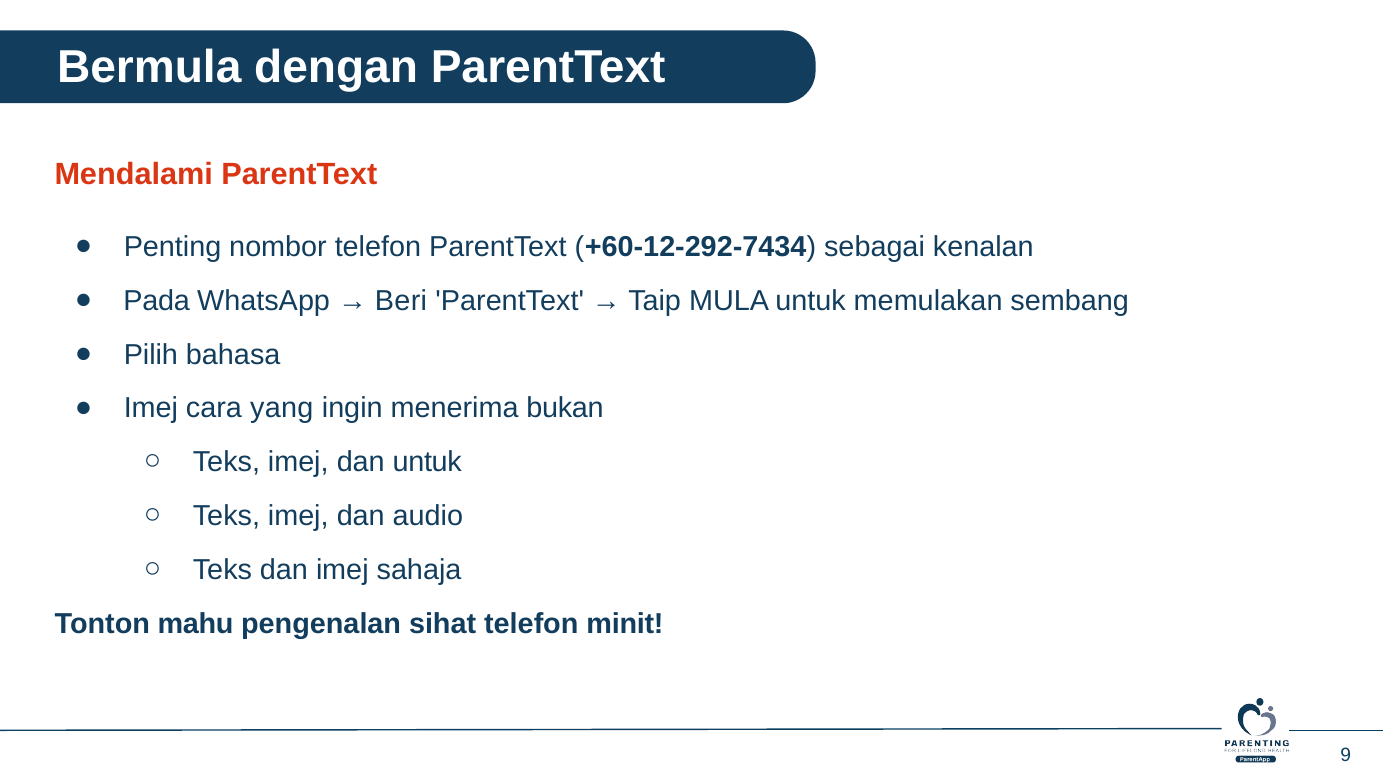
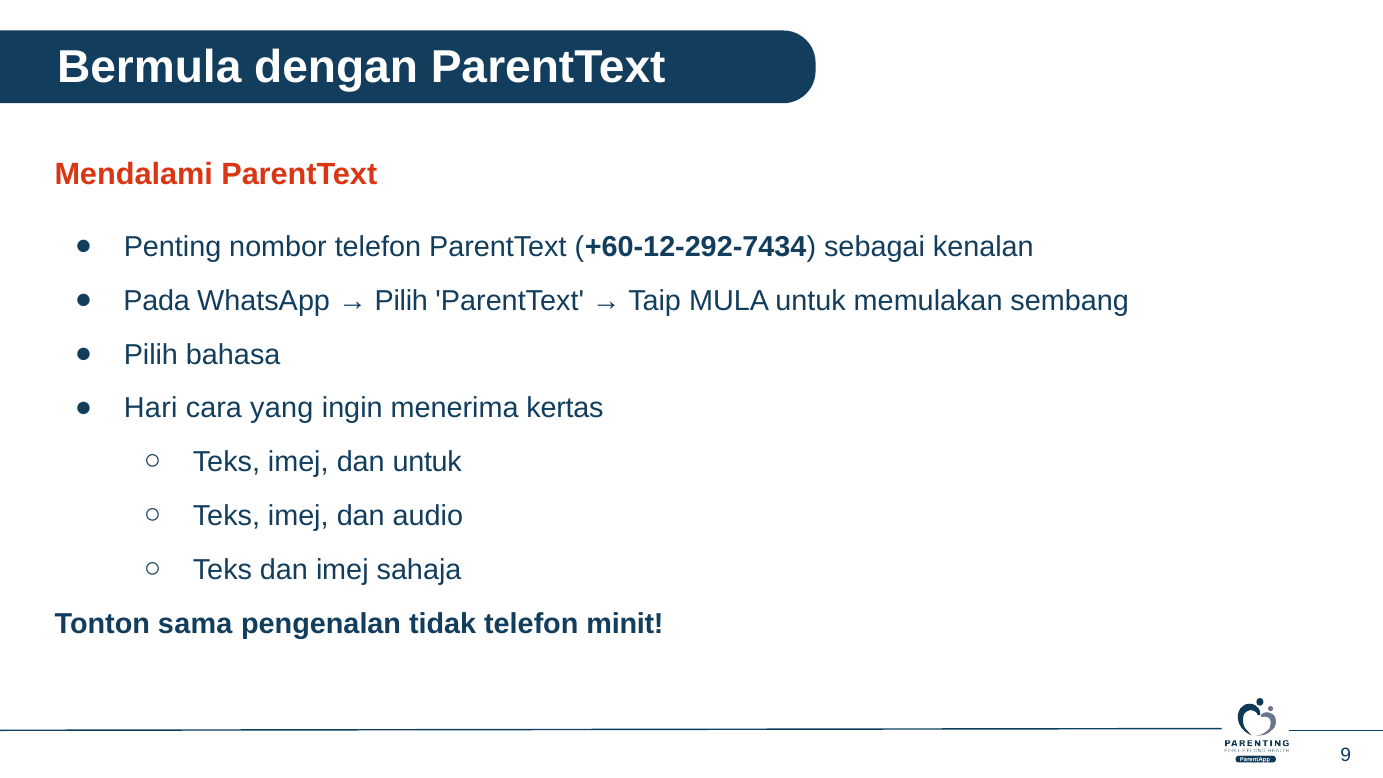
Beri at (401, 301): Beri -> Pilih
Imej at (151, 408): Imej -> Hari
bukan: bukan -> kertas
mahu: mahu -> sama
sihat: sihat -> tidak
